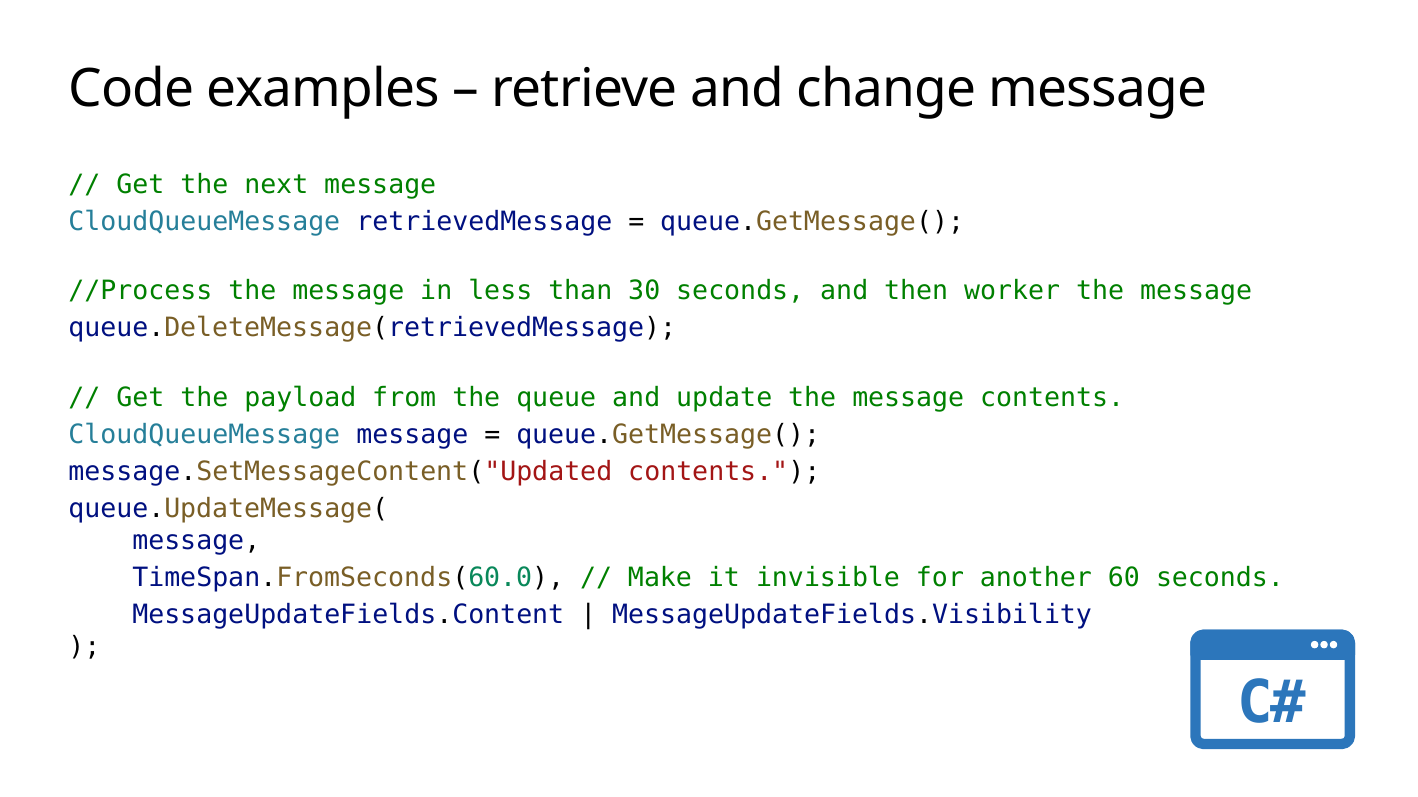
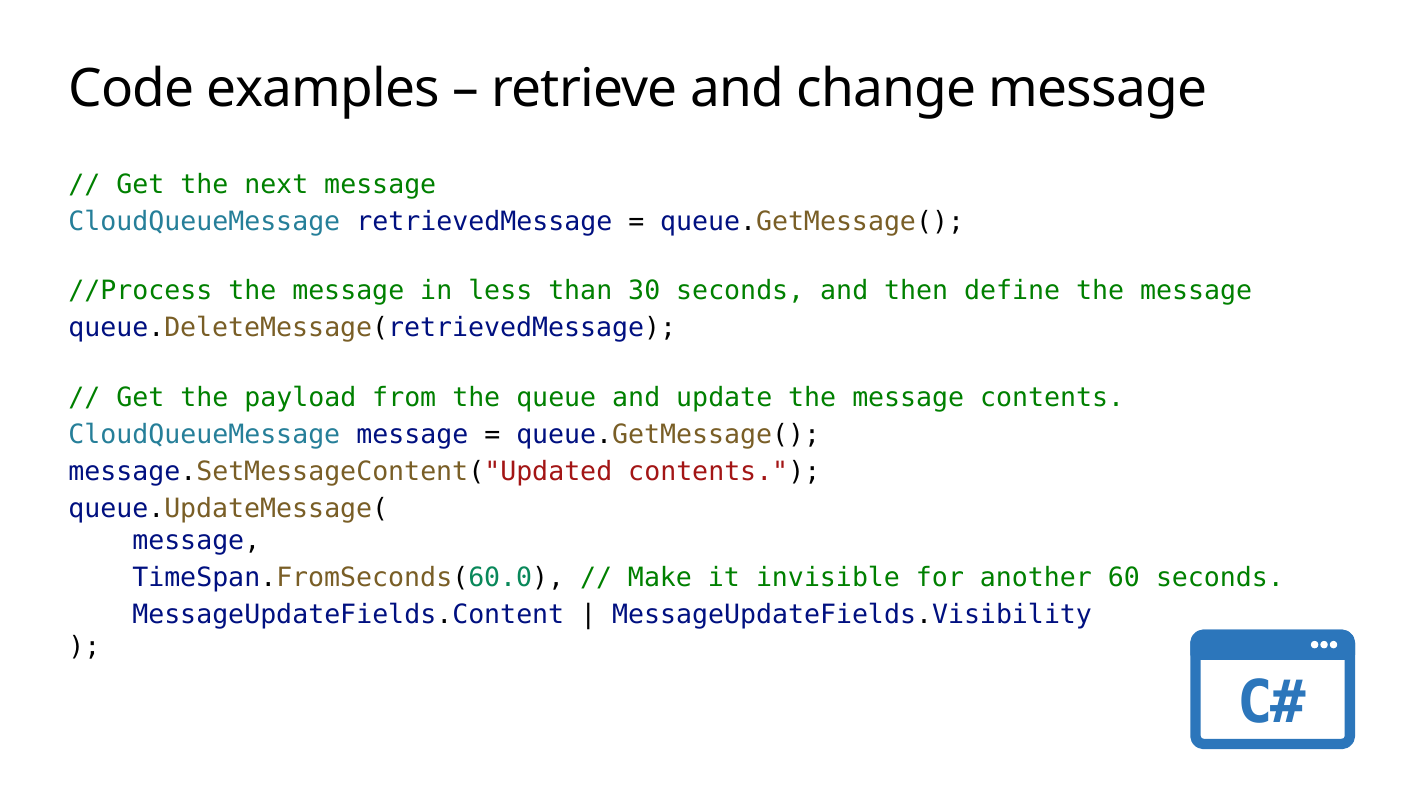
worker: worker -> define
